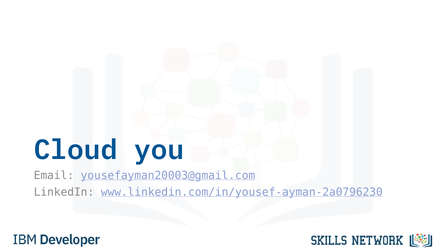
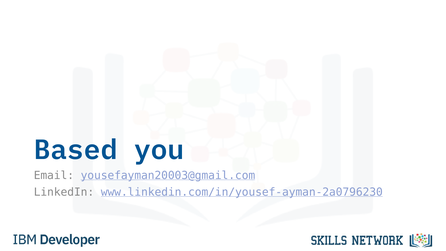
Cloud: Cloud -> Based
